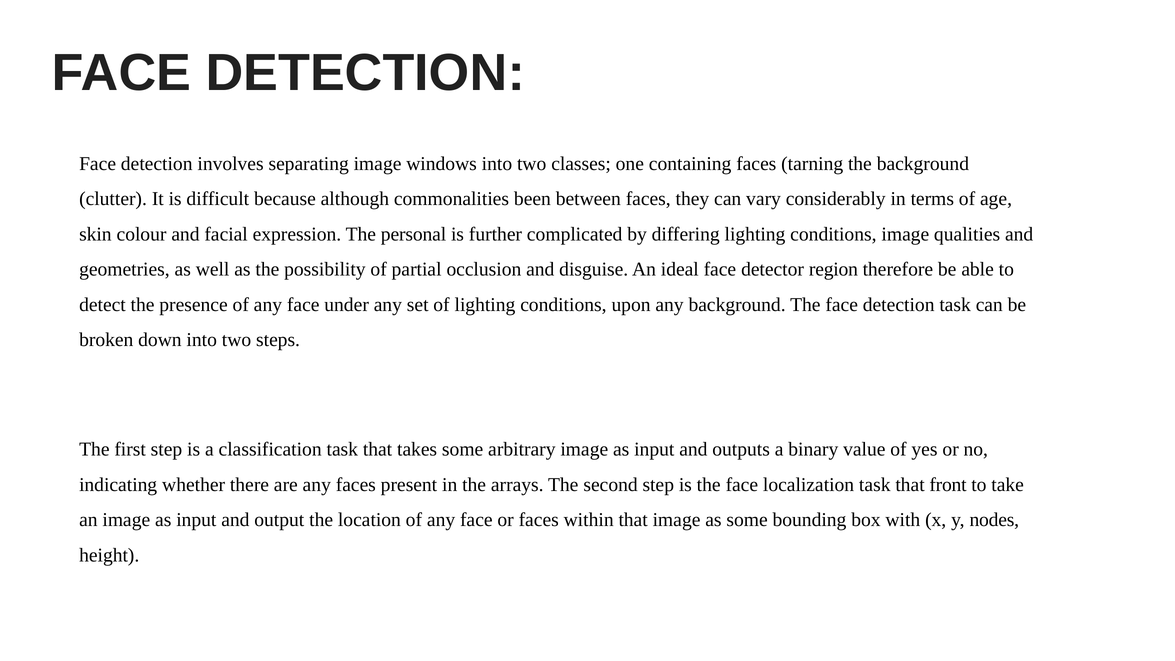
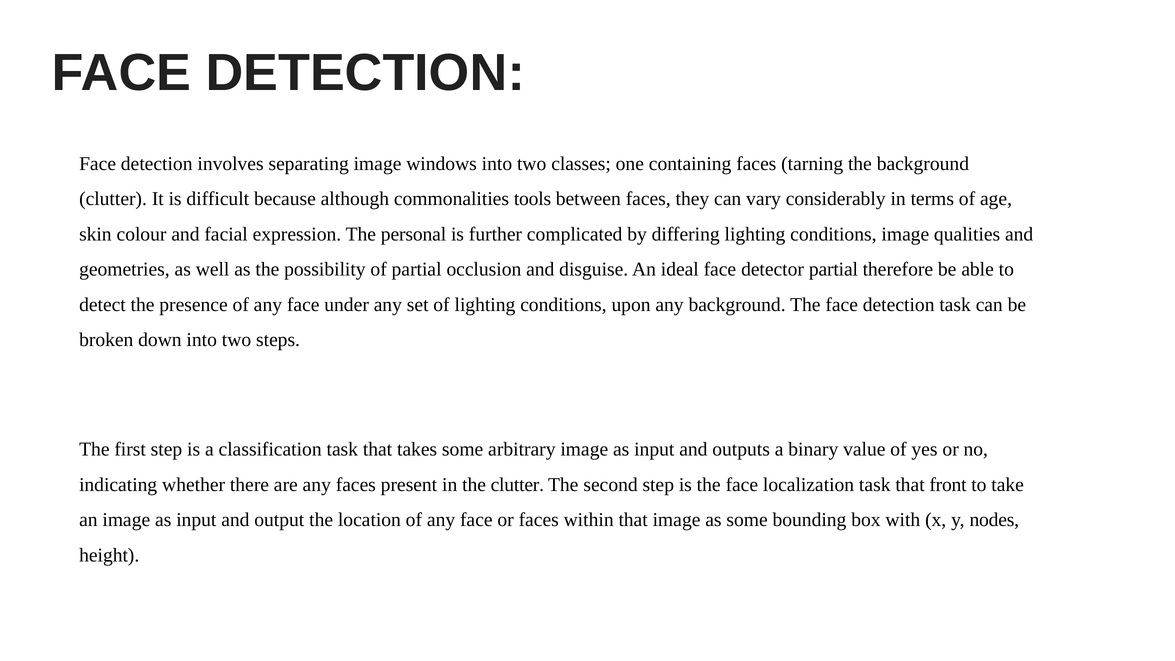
been: been -> tools
detector region: region -> partial
the arrays: arrays -> clutter
